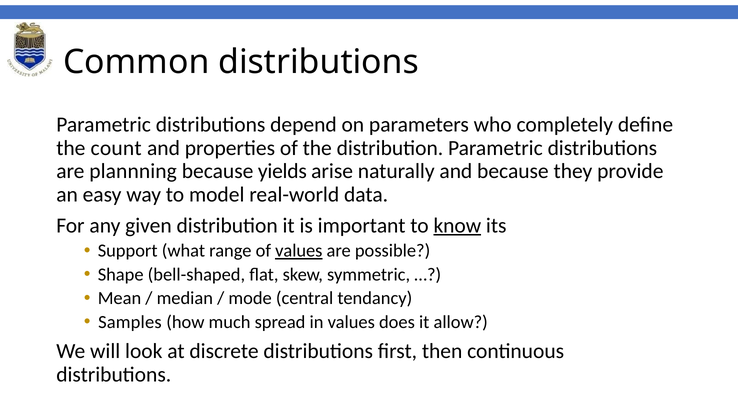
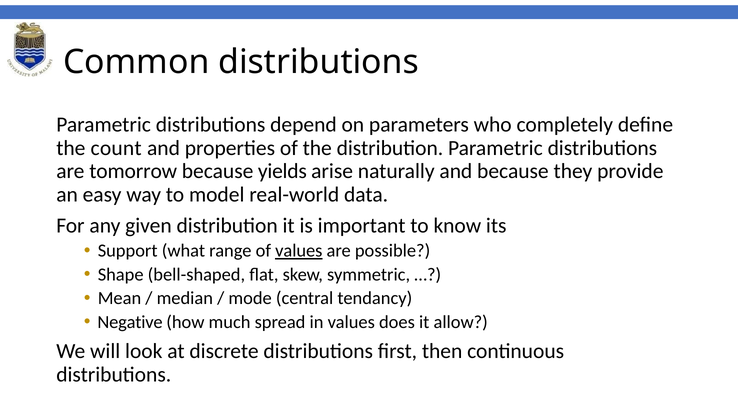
plannning: plannning -> tomorrow
know underline: present -> none
Samples: Samples -> Negative
